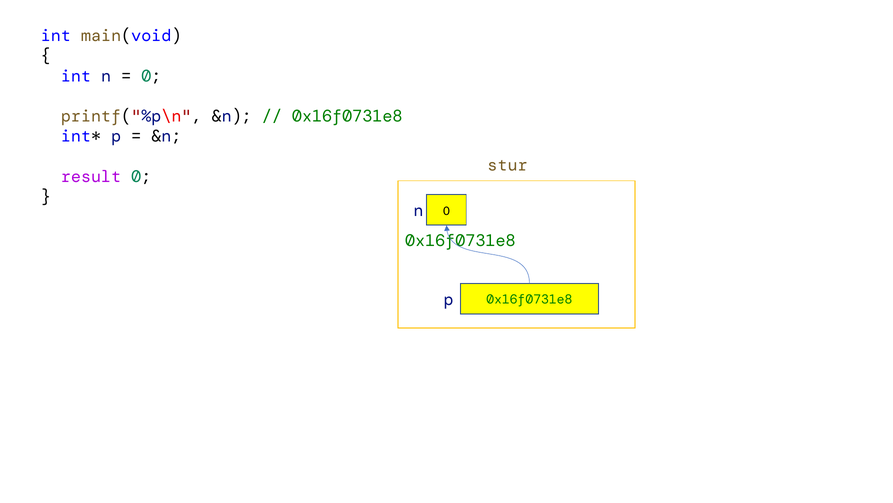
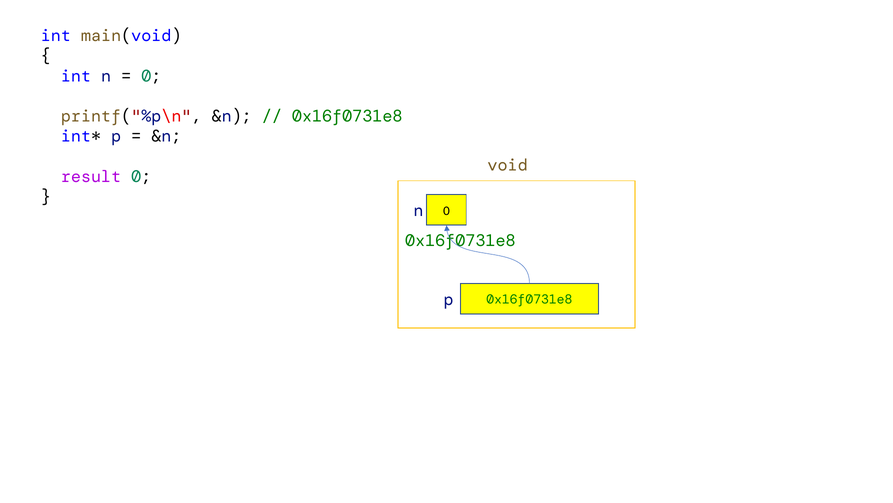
stur: stur -> void
